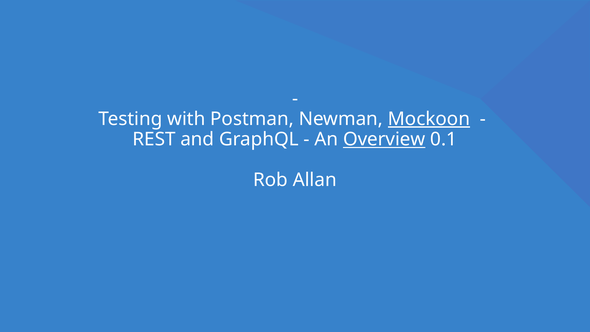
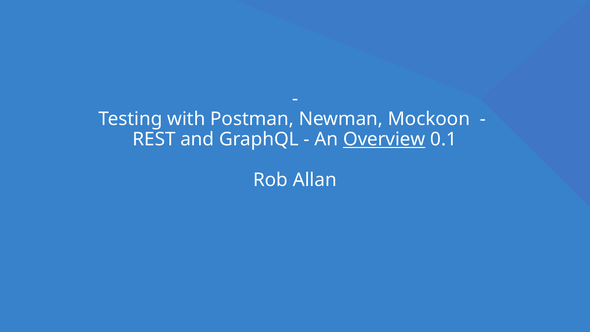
Mockoon underline: present -> none
